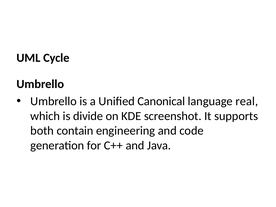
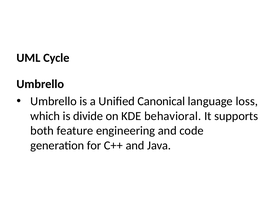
real: real -> loss
screenshot: screenshot -> behavioral
contain: contain -> feature
